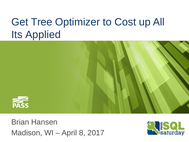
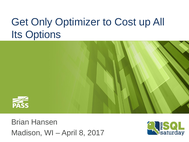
Tree: Tree -> Only
Applied: Applied -> Options
